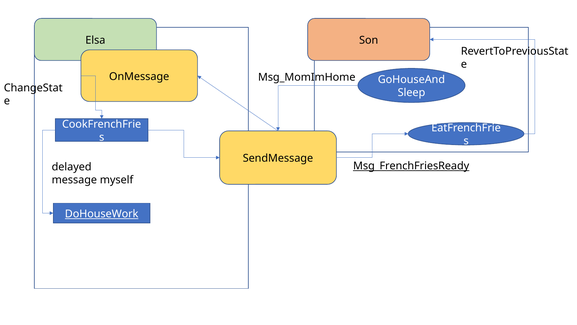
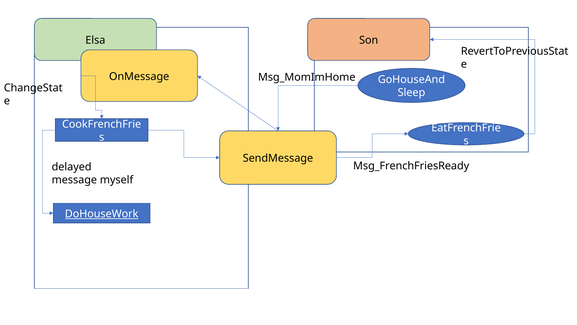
Msg_FrenchFriesReady underline: present -> none
